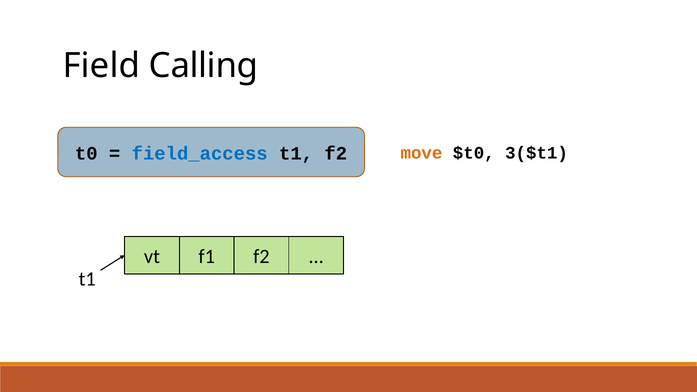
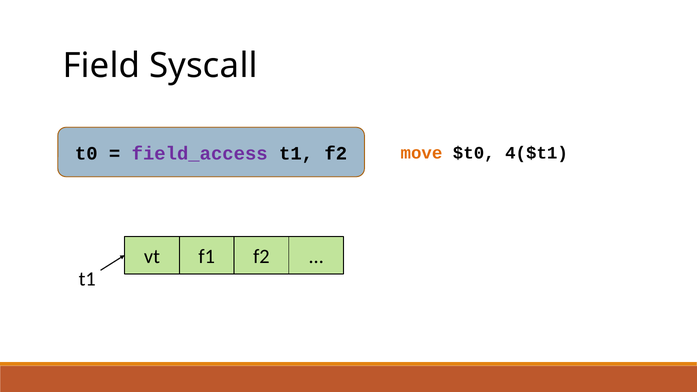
Calling: Calling -> Syscall
field_access colour: blue -> purple
3($t1: 3($t1 -> 4($t1
